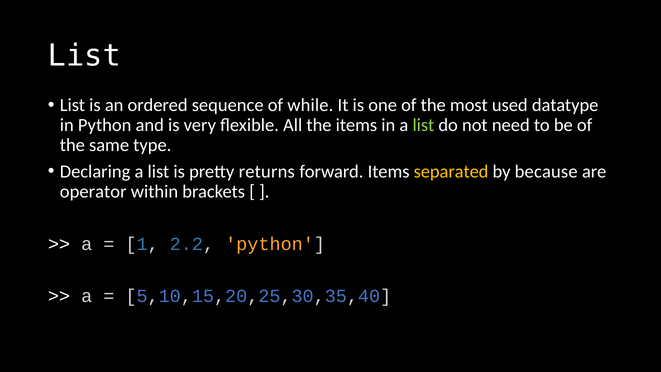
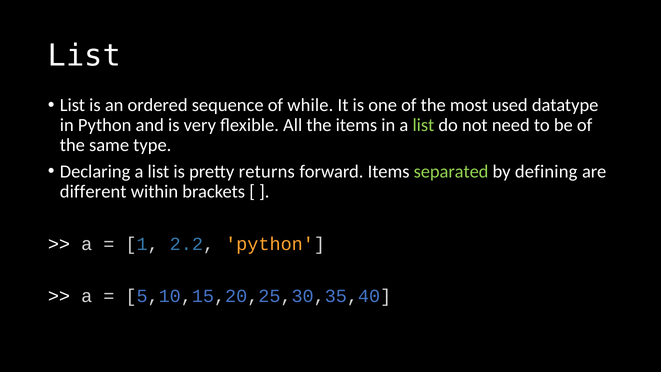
separated colour: yellow -> light green
because: because -> defining
operator: operator -> different
